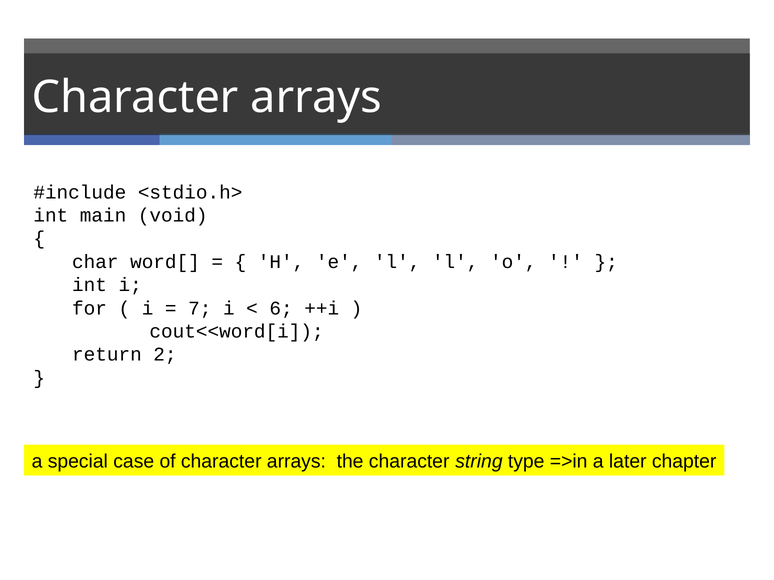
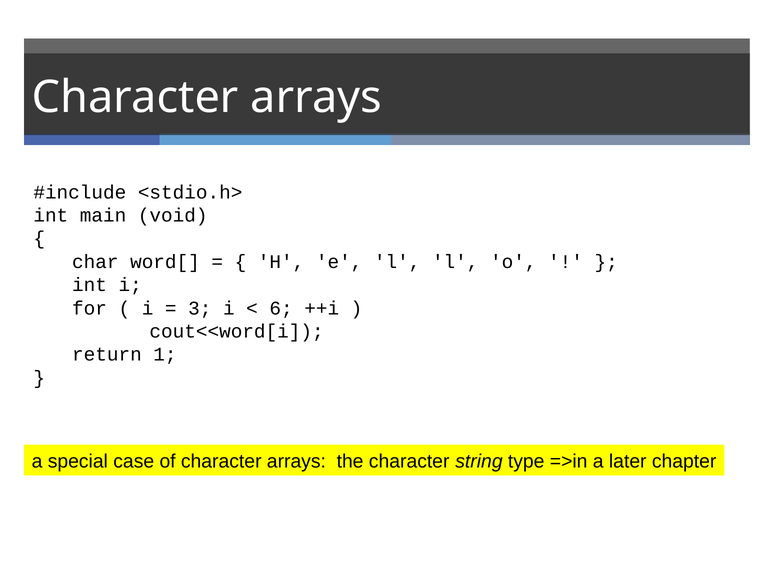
7: 7 -> 3
2: 2 -> 1
